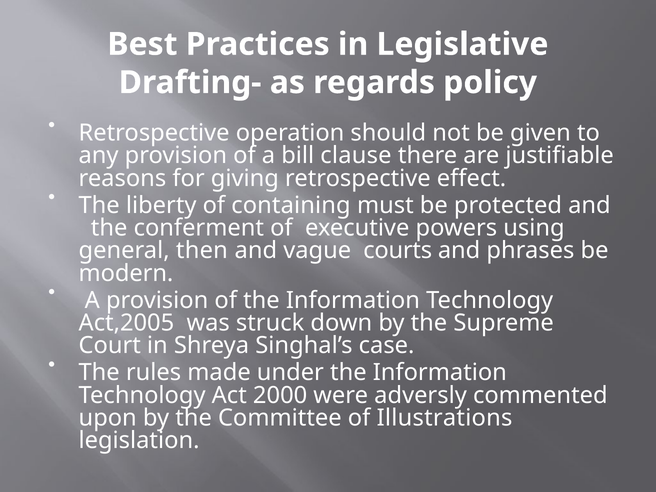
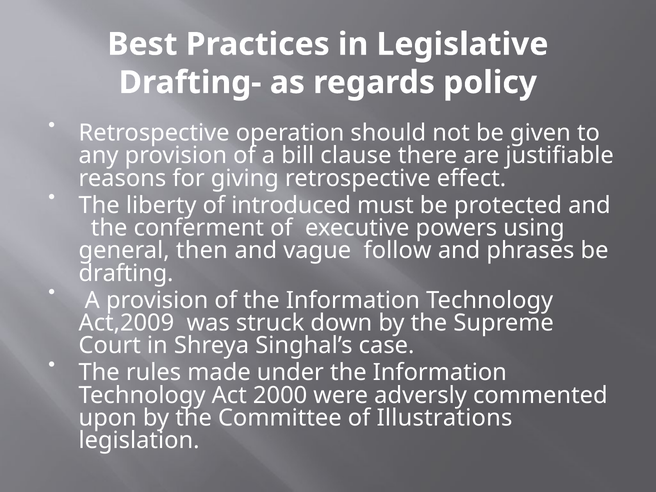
containing: containing -> introduced
courts: courts -> follow
modern: modern -> drafting
Act,2005: Act,2005 -> Act,2009
